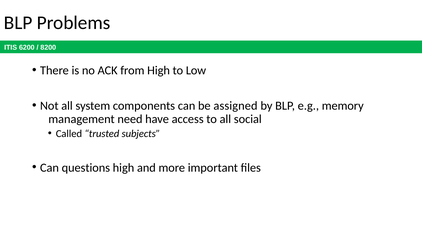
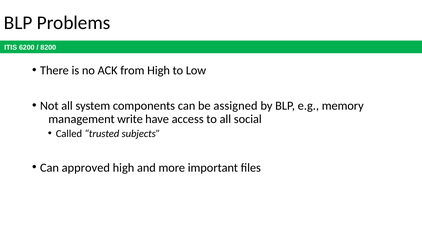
need: need -> write
questions: questions -> approved
